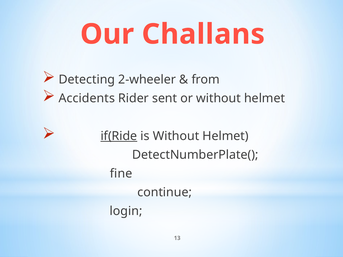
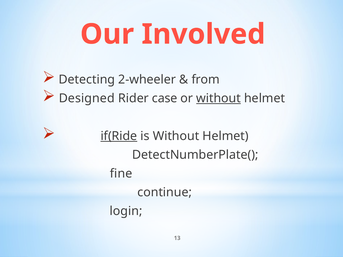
Challans: Challans -> Involved
Accidents: Accidents -> Designed
sent: sent -> case
without at (219, 99) underline: none -> present
